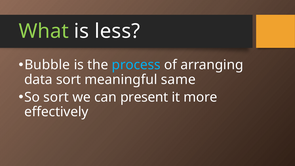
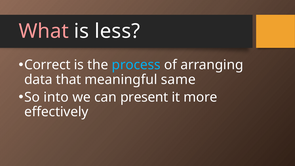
What colour: light green -> pink
Bubble: Bubble -> Correct
data sort: sort -> that
So sort: sort -> into
